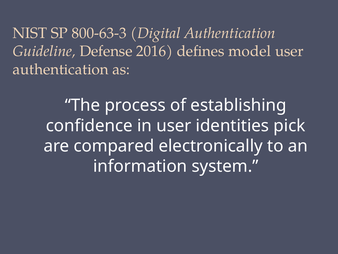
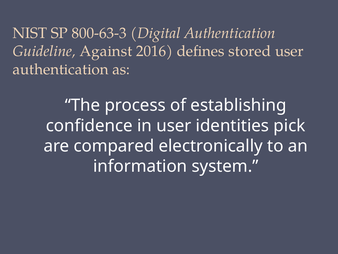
Defense: Defense -> Against
model: model -> stored
